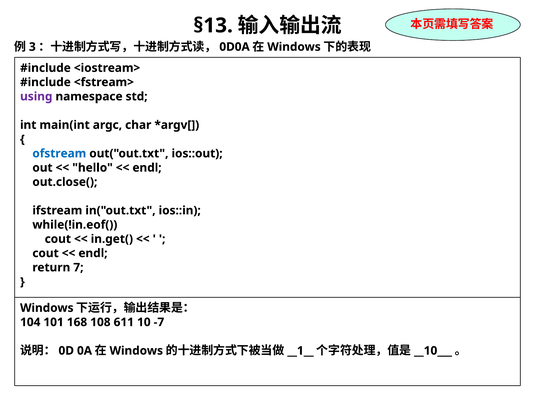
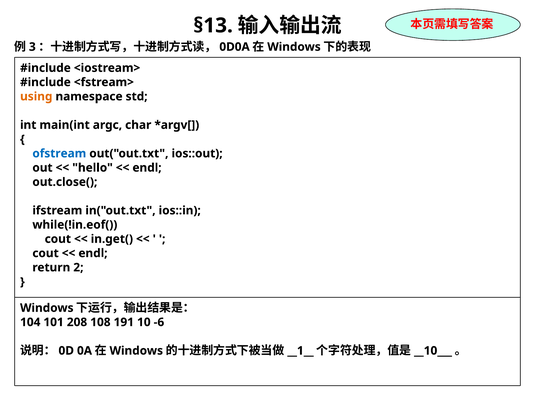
using colour: purple -> orange
7: 7 -> 2
168: 168 -> 208
611: 611 -> 191
-7: -7 -> -6
